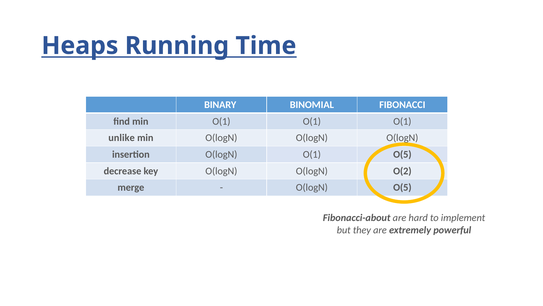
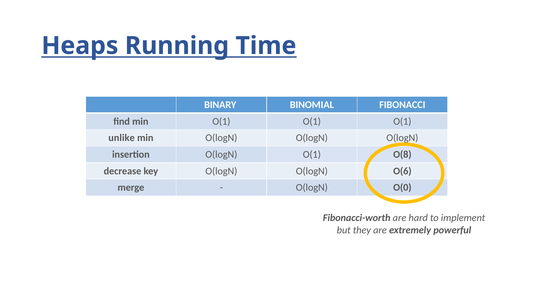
O(1 O(5: O(5 -> O(8
O(2: O(2 -> O(6
O(logN O(5: O(5 -> O(0
Fibonacci-about: Fibonacci-about -> Fibonacci-worth
